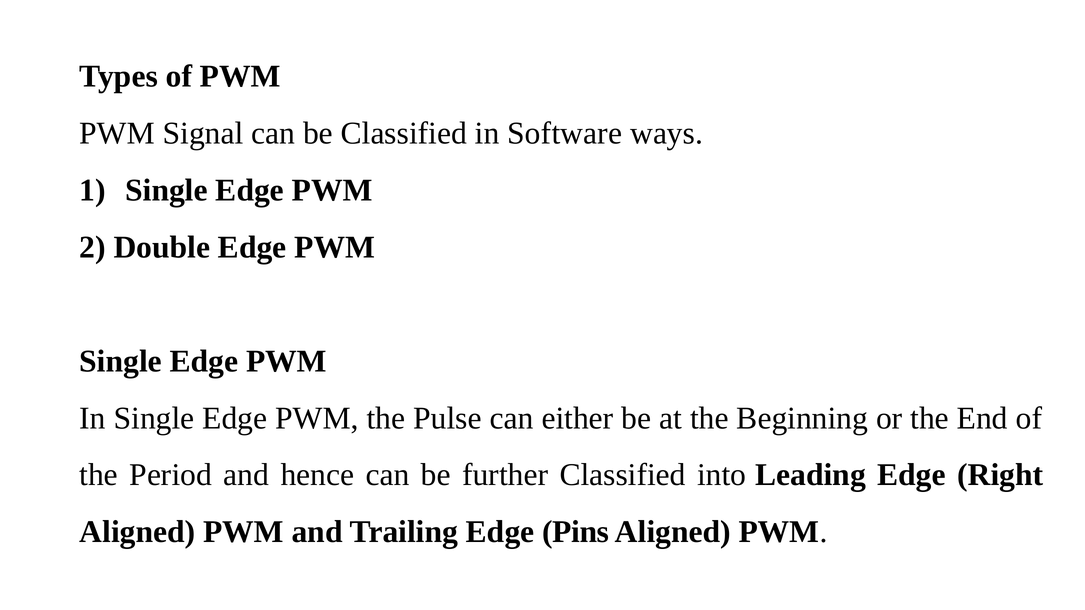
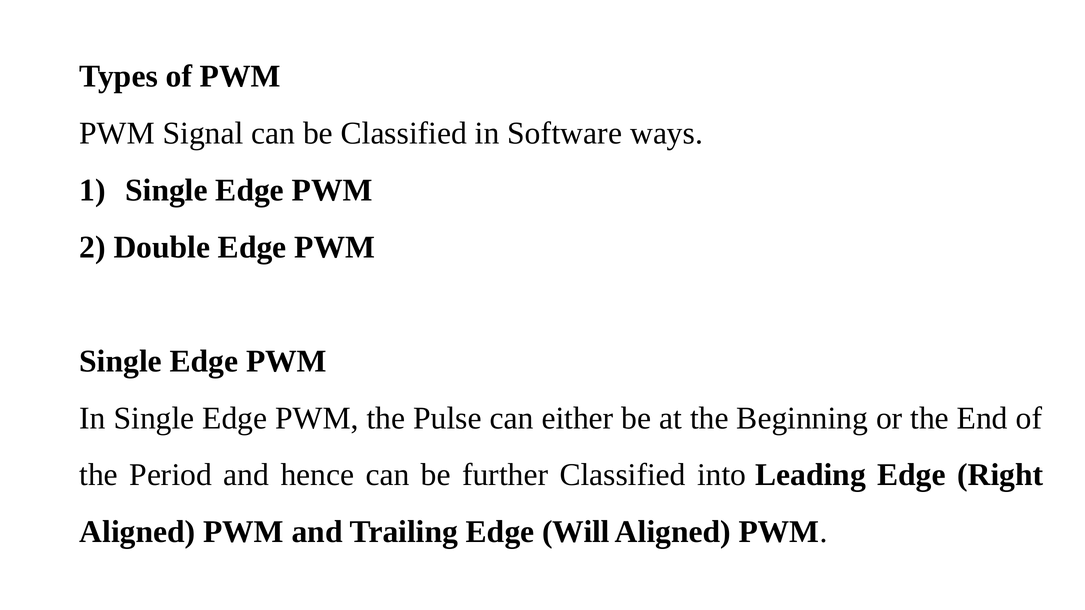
Pins: Pins -> Will
